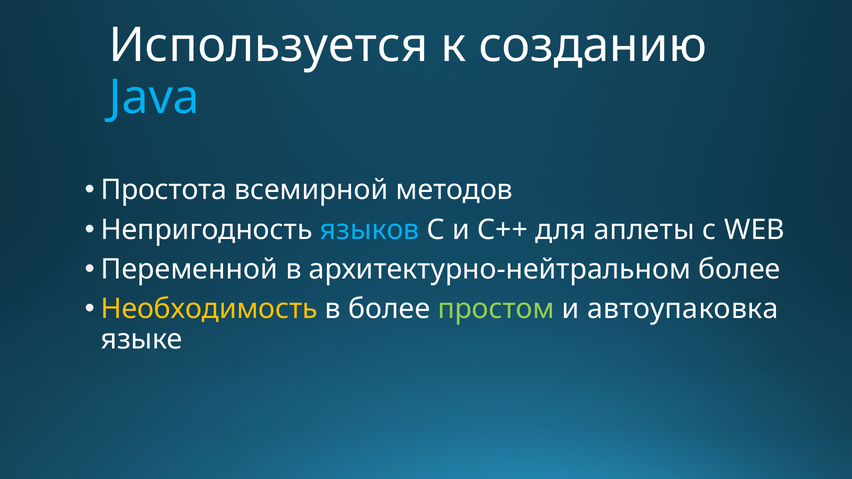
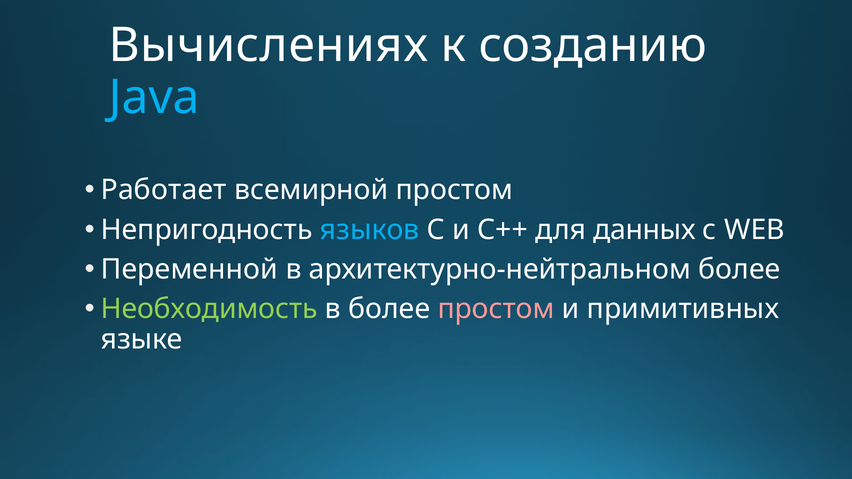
Используется: Используется -> Вычислениях
Простота: Простота -> Работает
всемирной методов: методов -> простом
аплеты: аплеты -> данных
Необходимость colour: yellow -> light green
простом at (496, 309) colour: light green -> pink
автоупаковка: автоупаковка -> примитивных
